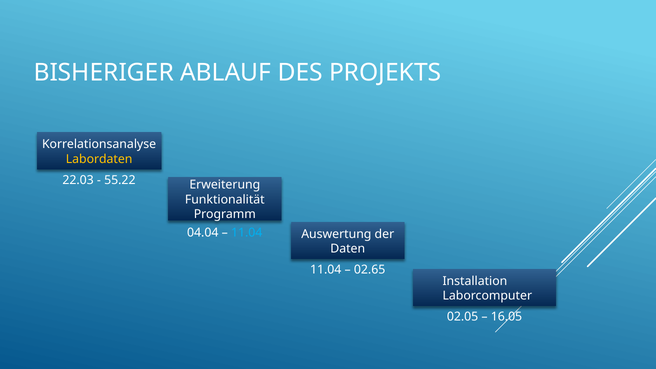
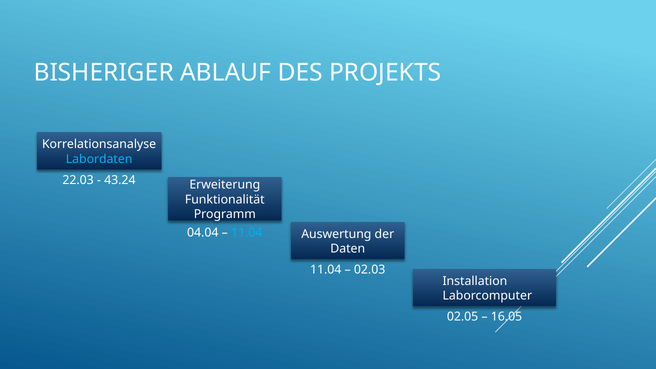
Labordaten colour: yellow -> light blue
55.22: 55.22 -> 43.24
02.65: 02.65 -> 02.03
